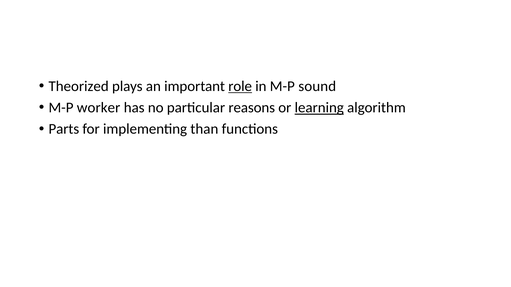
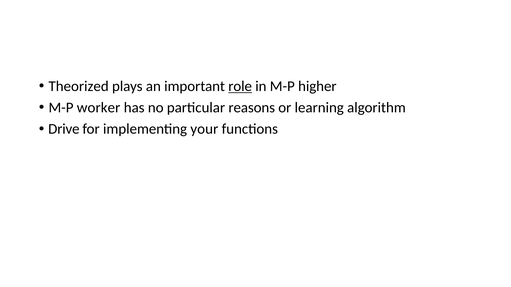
sound: sound -> higher
learning underline: present -> none
Parts: Parts -> Drive
than: than -> your
